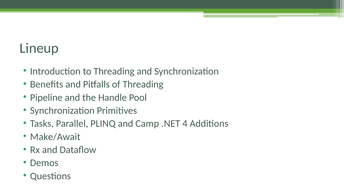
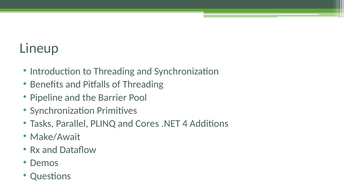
Handle: Handle -> Barrier
Camp: Camp -> Cores
